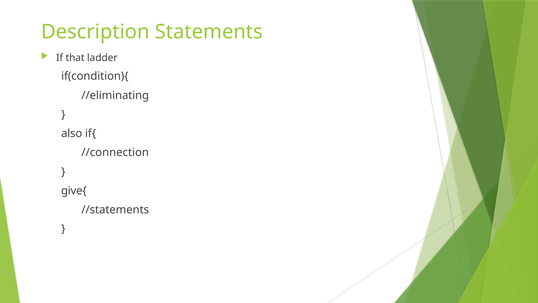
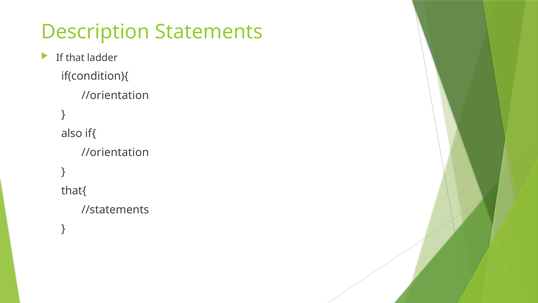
//eliminating at (115, 95): //eliminating -> //orientation
//connection at (115, 152): //connection -> //orientation
give{: give{ -> that{
